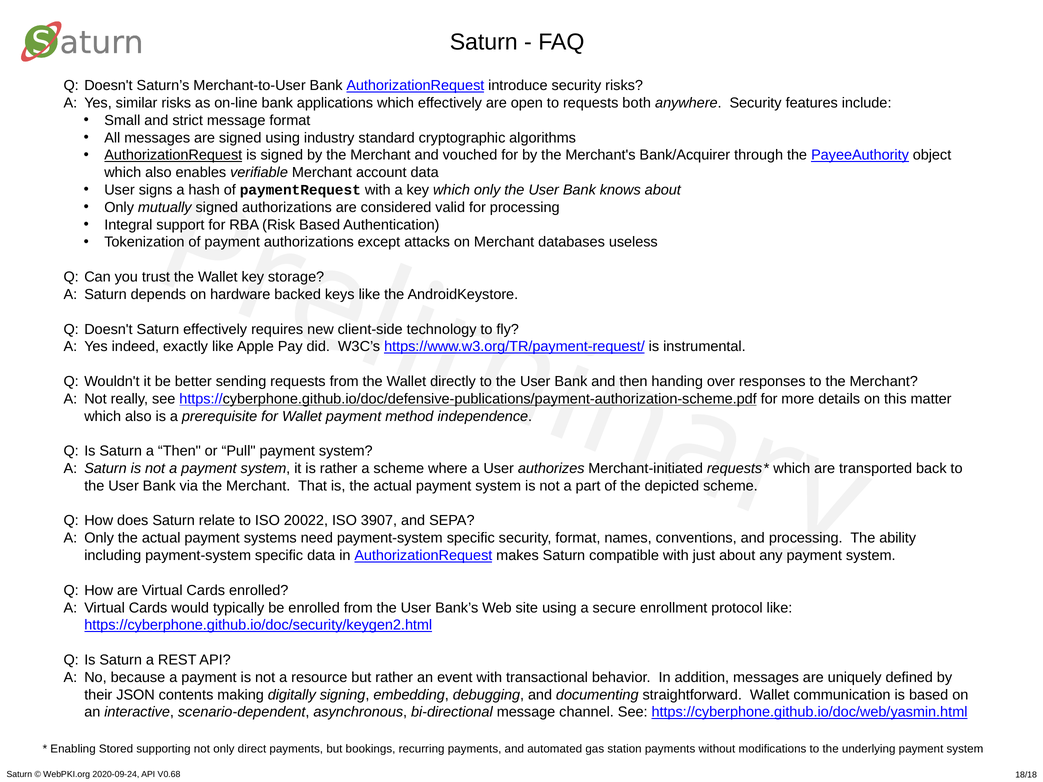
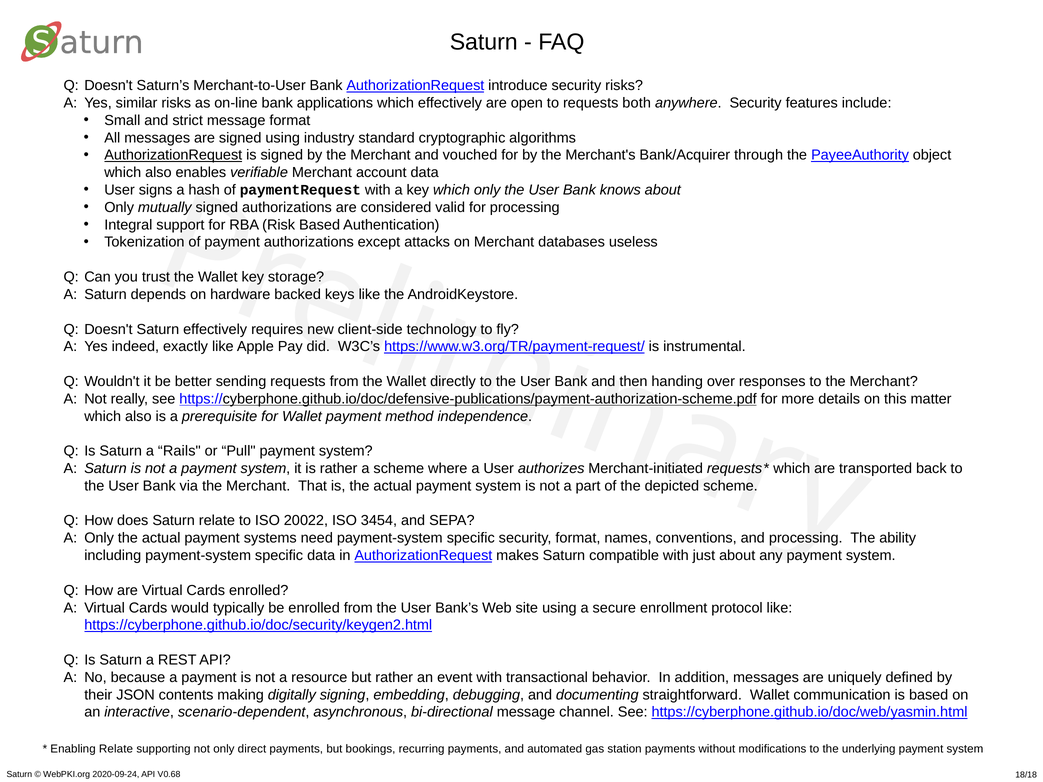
a Then: Then -> Rails
3907: 3907 -> 3454
Enabling Stored: Stored -> Relate
